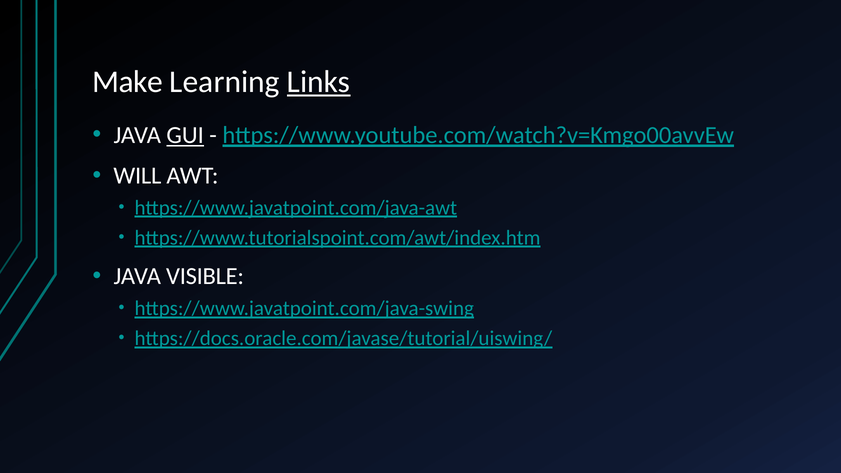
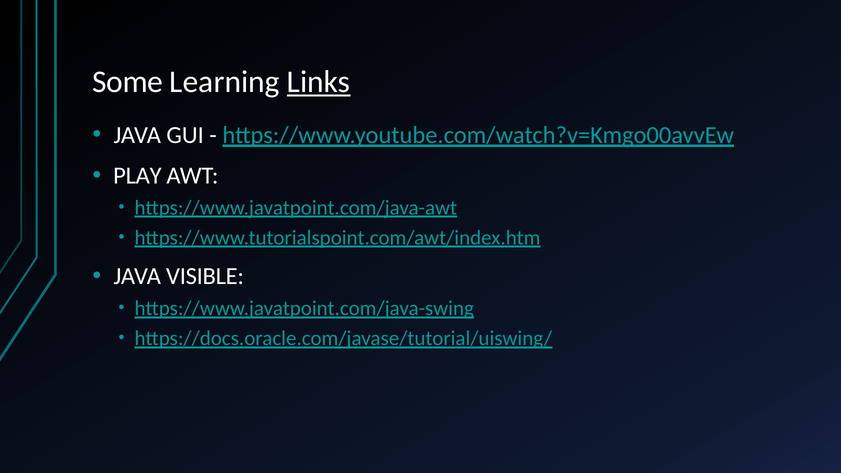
Make: Make -> Some
GUI underline: present -> none
WILL: WILL -> PLAY
